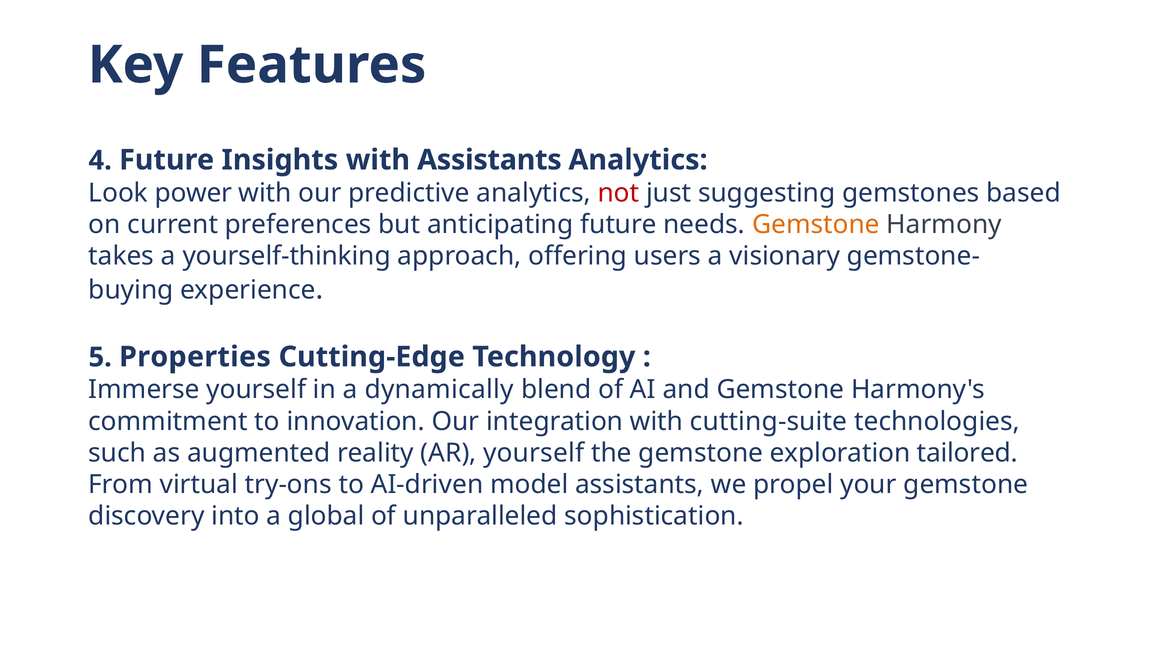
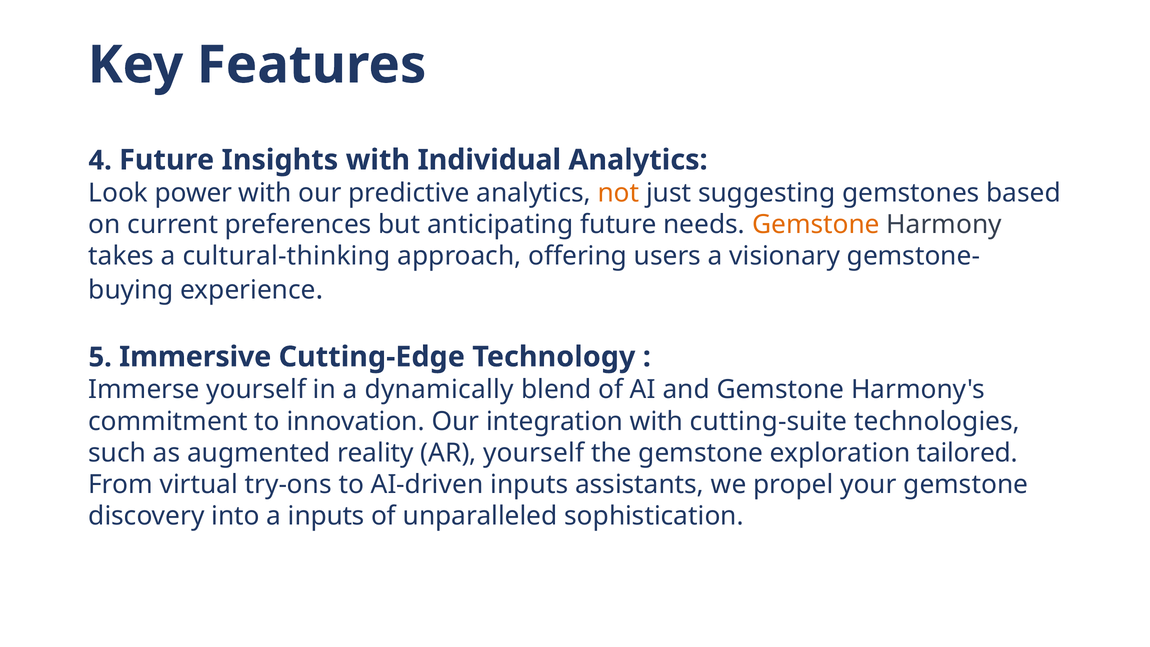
with Assistants: Assistants -> Individual
not colour: red -> orange
yourself-thinking: yourself-thinking -> cultural-thinking
Properties: Properties -> Immersive
AI-driven model: model -> inputs
a global: global -> inputs
